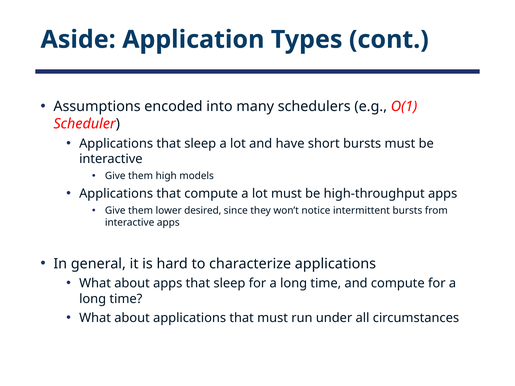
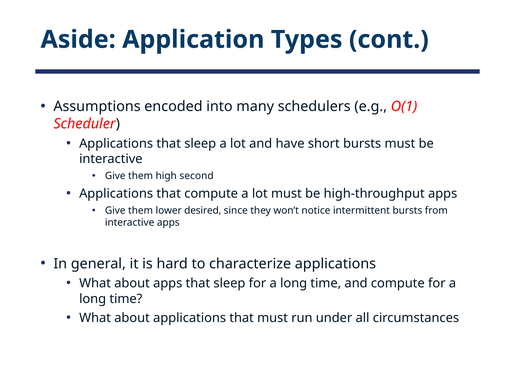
models: models -> second
